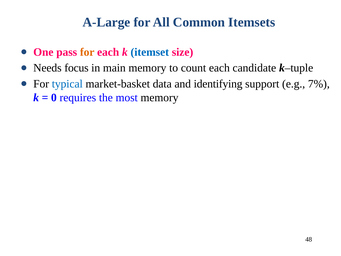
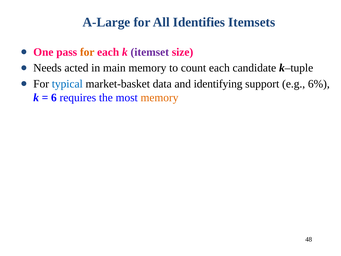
Common: Common -> Identifies
itemset colour: blue -> purple
focus: focus -> acted
7%: 7% -> 6%
0: 0 -> 6
memory at (160, 97) colour: black -> orange
